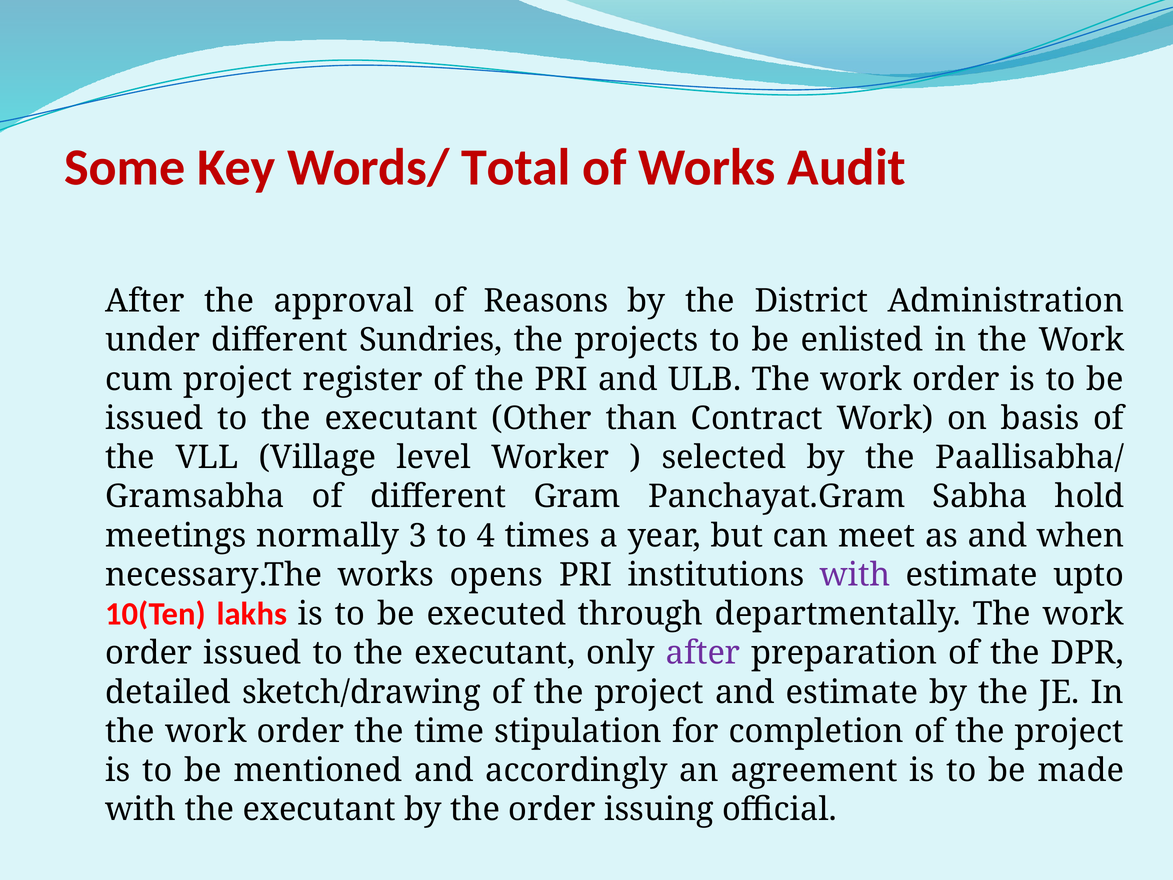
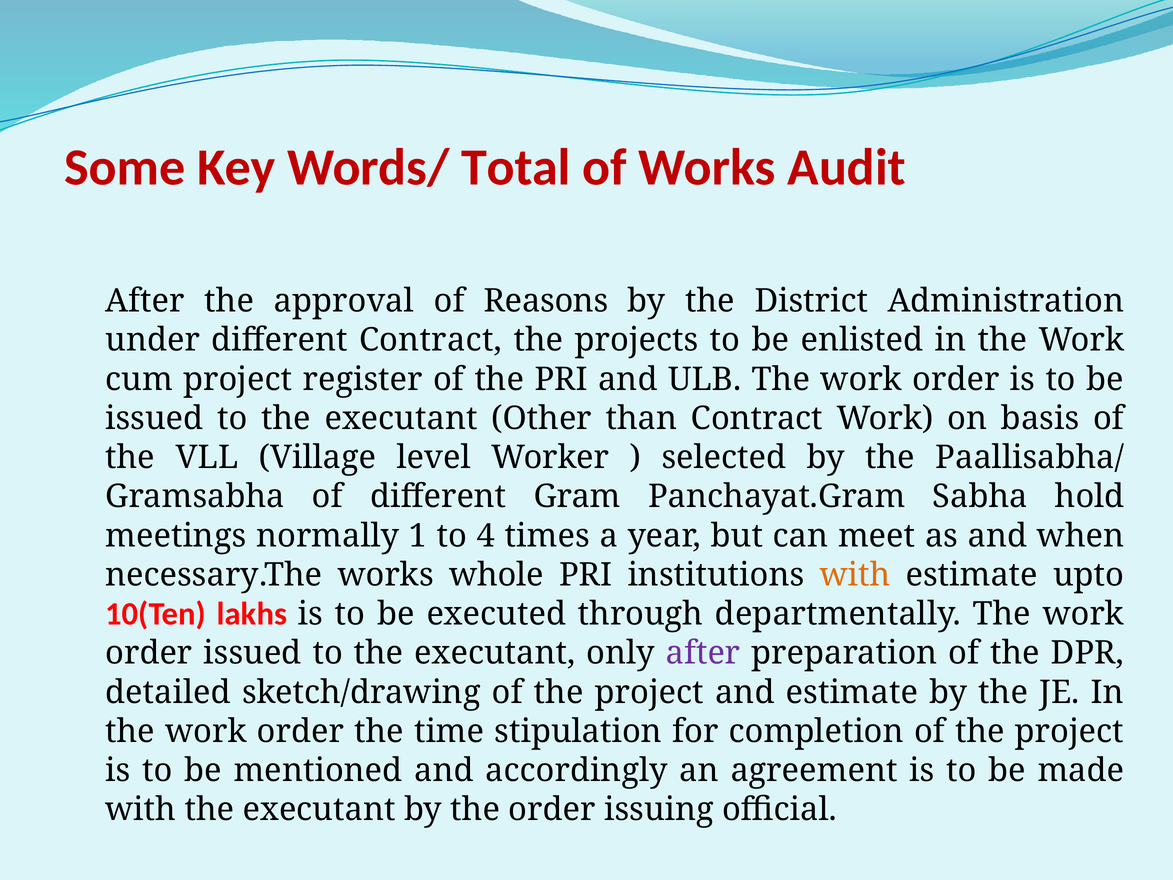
different Sundries: Sundries -> Contract
3: 3 -> 1
opens: opens -> whole
with at (855, 575) colour: purple -> orange
